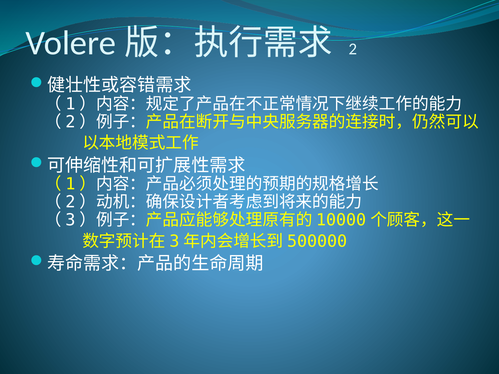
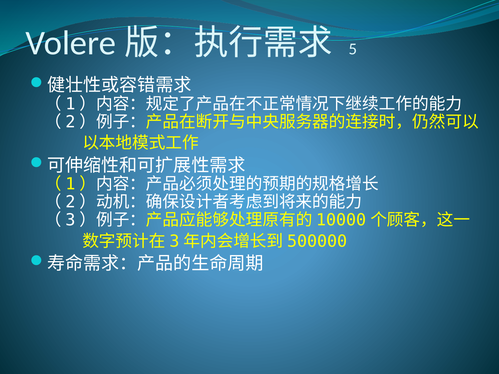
2: 2 -> 5
